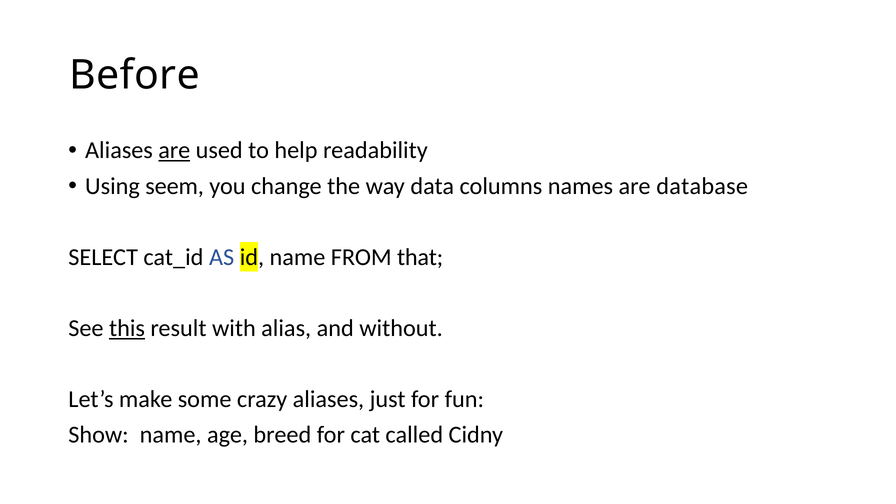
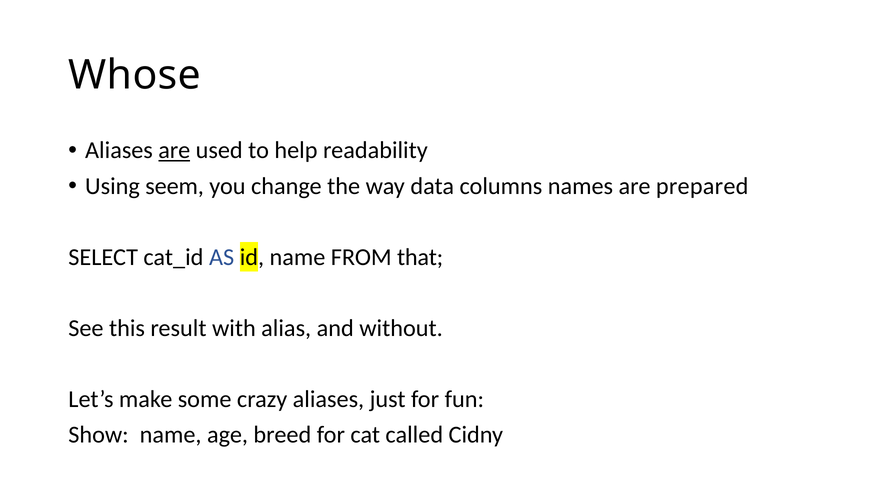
Before: Before -> Whose
database: database -> prepared
this underline: present -> none
